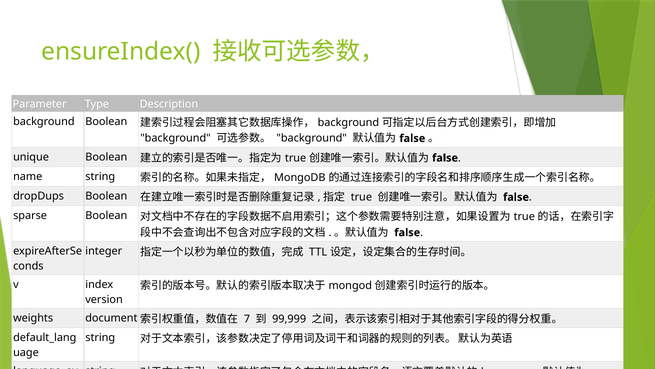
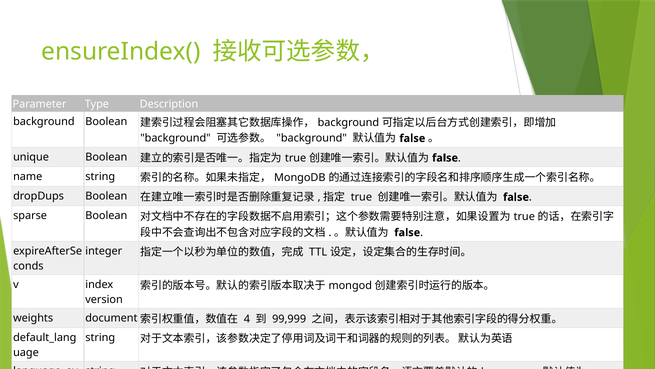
7: 7 -> 4
